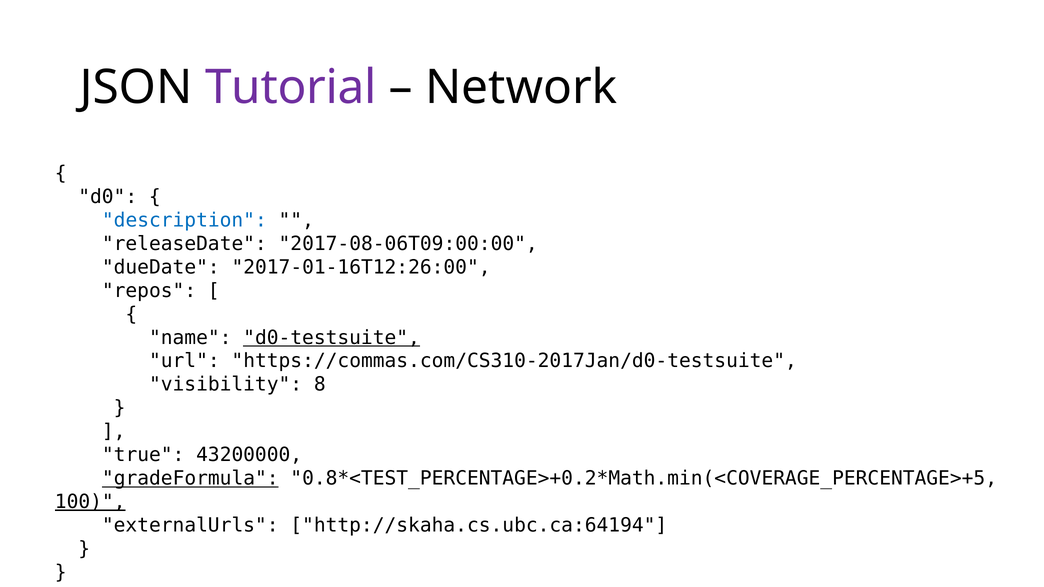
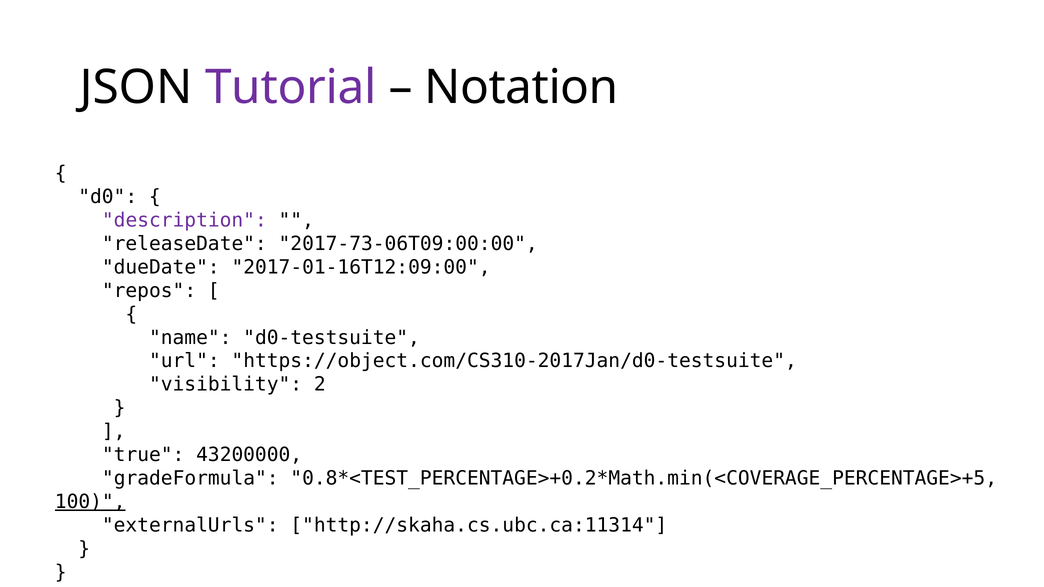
Network: Network -> Notation
description colour: blue -> purple
2017-08-06T09:00:00: 2017-08-06T09:00:00 -> 2017-73-06T09:00:00
2017-01-16T12:26:00: 2017-01-16T12:26:00 -> 2017-01-16T12:09:00
d0-testsuite underline: present -> none
https://commas.com/CS310-2017Jan/d0-testsuite: https://commas.com/CS310-2017Jan/d0-testsuite -> https://object.com/CS310-2017Jan/d0-testsuite
8: 8 -> 2
gradeFormula underline: present -> none
http://skaha.cs.ubc.ca:64194: http://skaha.cs.ubc.ca:64194 -> http://skaha.cs.ubc.ca:11314
